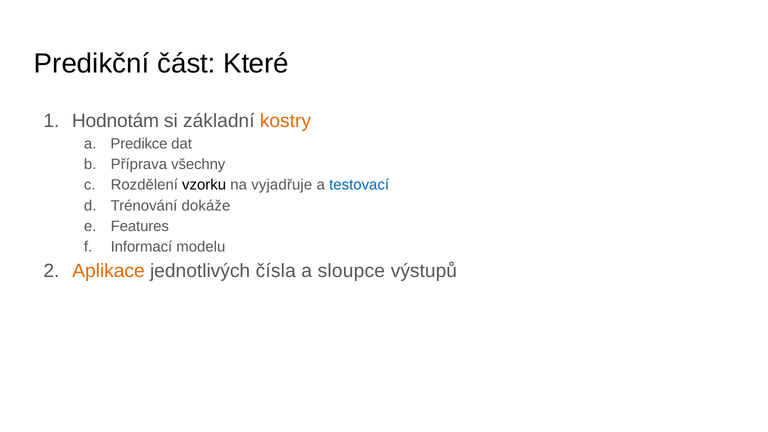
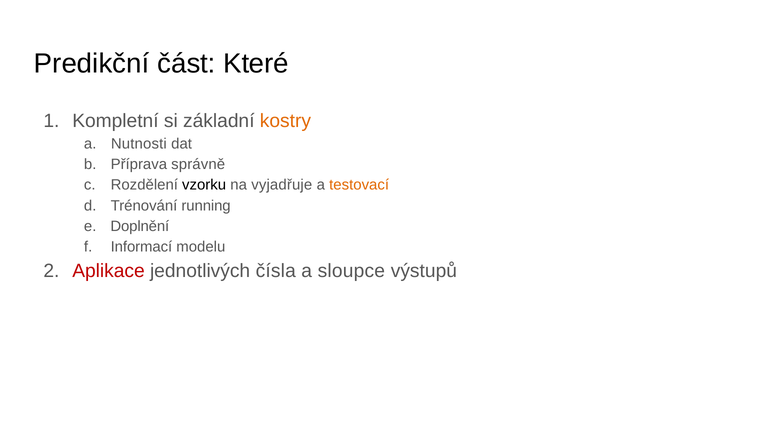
Hodnotám: Hodnotám -> Kompletní
Predikce: Predikce -> Nutnosti
všechny: všechny -> správně
testovací colour: blue -> orange
dokáže: dokáže -> running
Features: Features -> Doplnění
Aplikace colour: orange -> red
